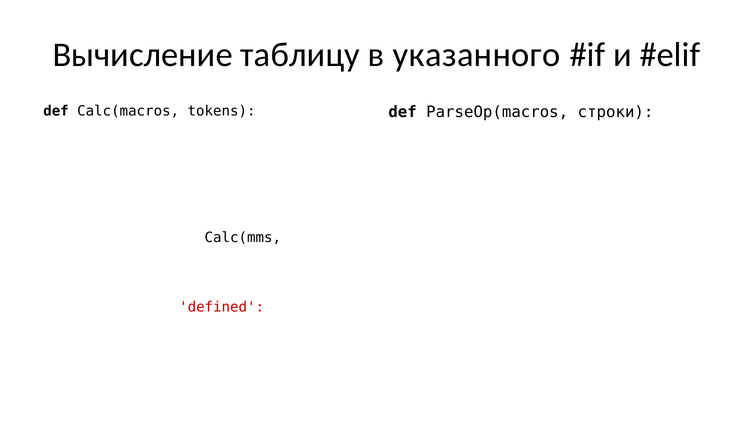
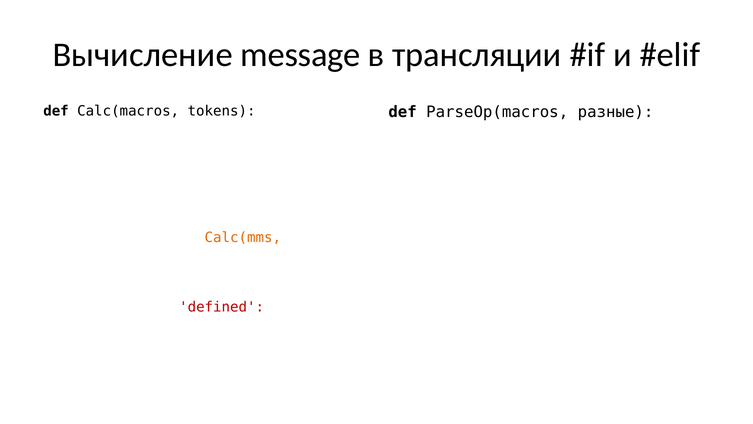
таблицу: таблицу -> message
указанного: указанного -> трансляции
строки: строки -> разные
Calc(mms at (243, 237) colour: black -> orange
